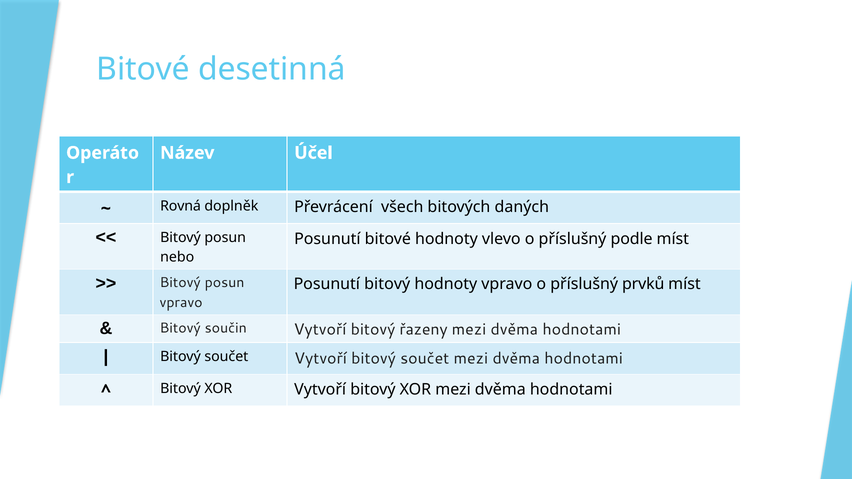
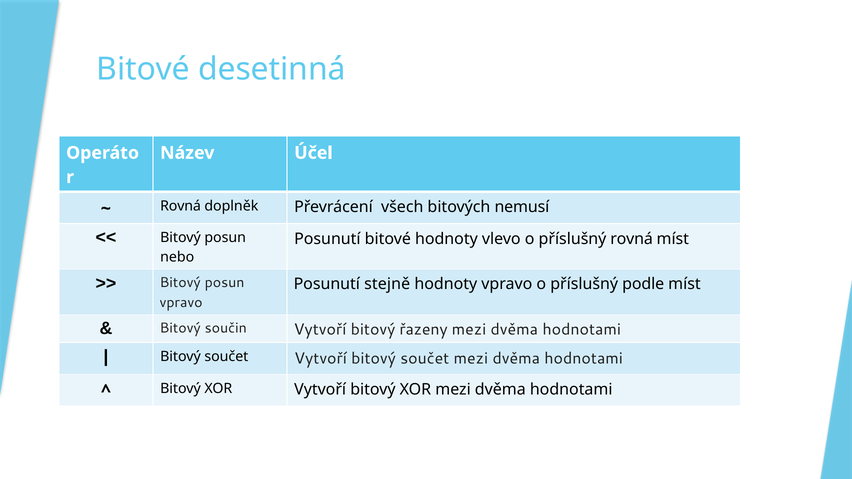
daných: daných -> nemusí
příslušný podle: podle -> rovná
Posunutí bitový: bitový -> stejně
prvků: prvků -> podle
